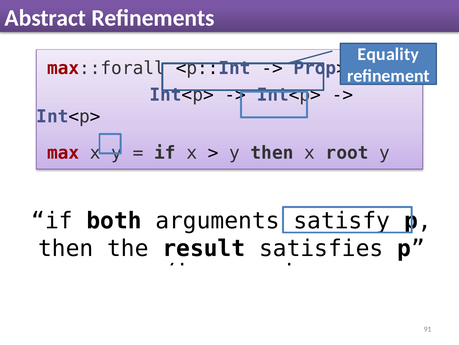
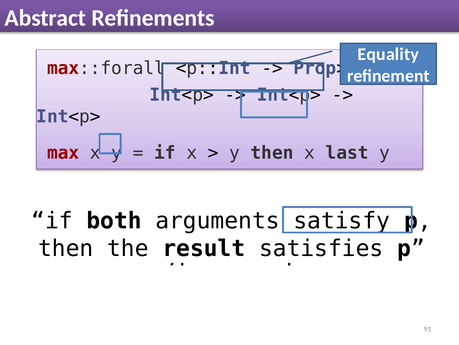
root: root -> last
